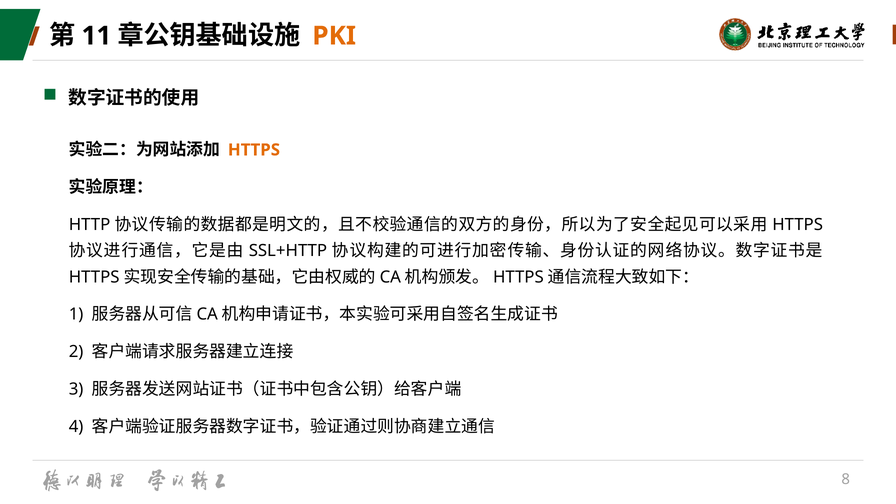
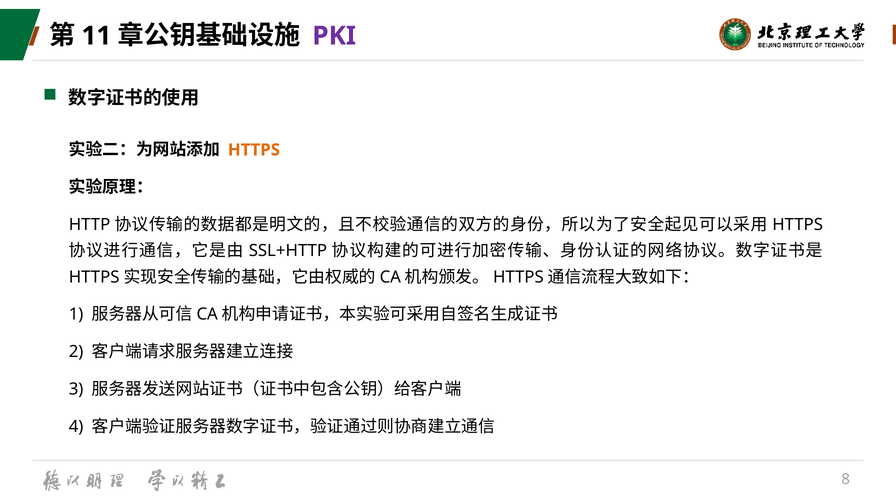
PKI colour: orange -> purple
